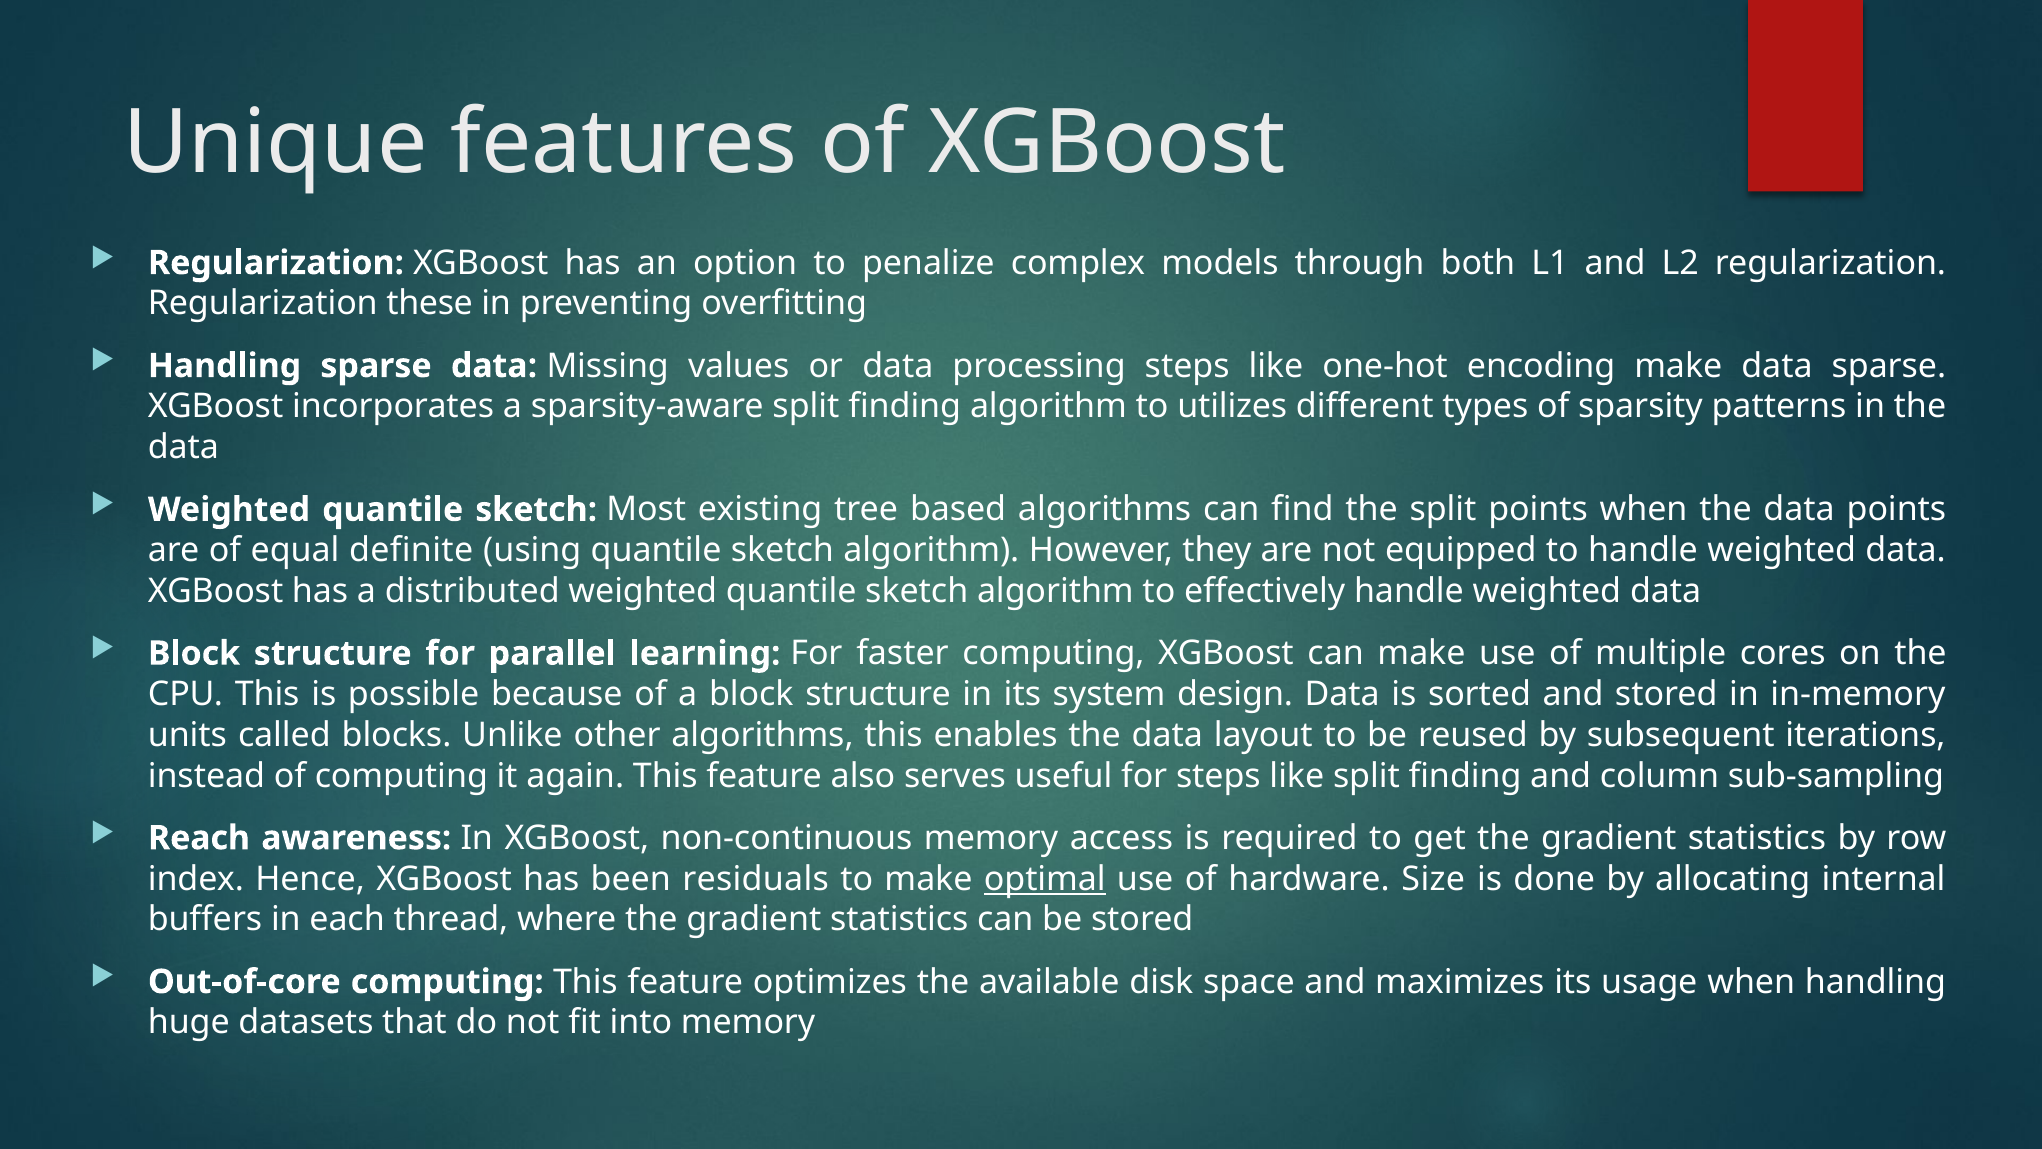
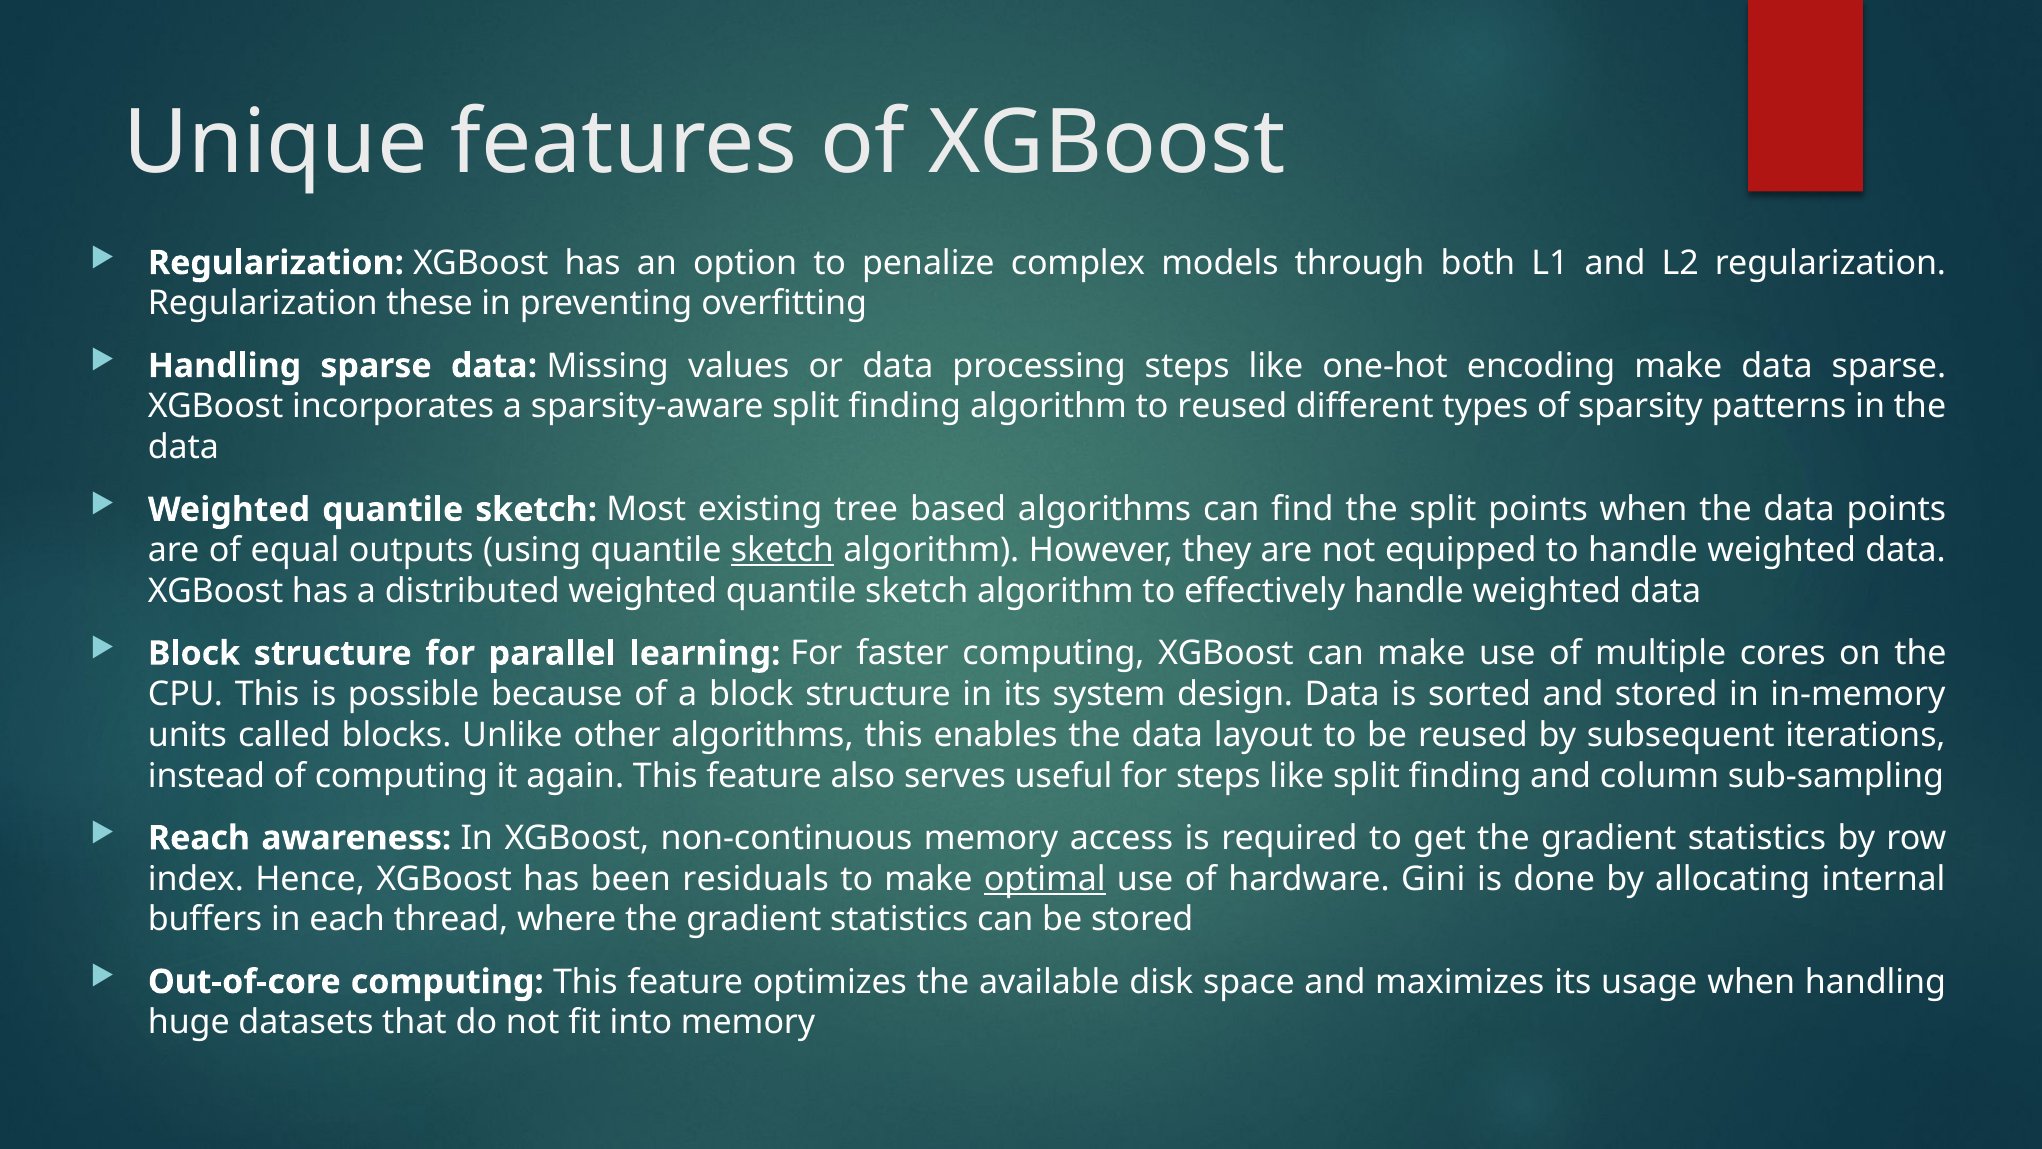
to utilizes: utilizes -> reused
definite: definite -> outputs
sketch at (782, 550) underline: none -> present
Size: Size -> Gini
